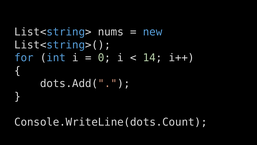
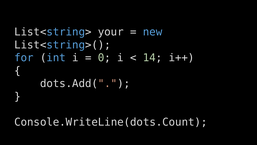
nums: nums -> your
